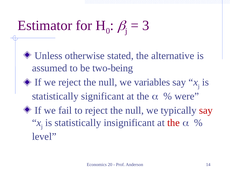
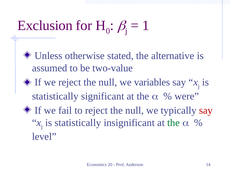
Estimator: Estimator -> Exclusion
3: 3 -> 1
two-being: two-being -> two-value
the at (174, 123) colour: red -> green
